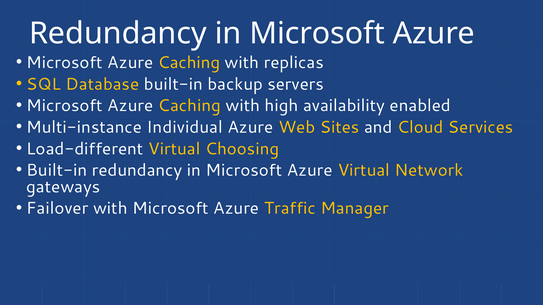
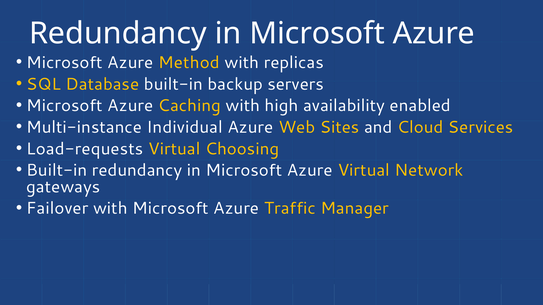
Caching at (189, 63): Caching -> Method
Load-different: Load-different -> Load-requests
